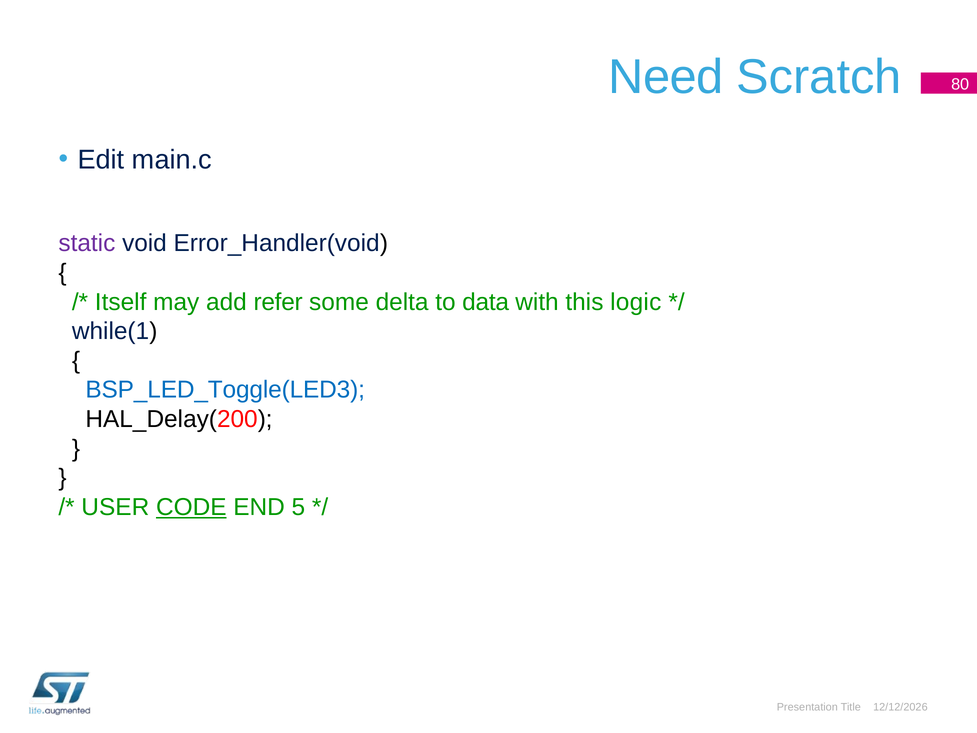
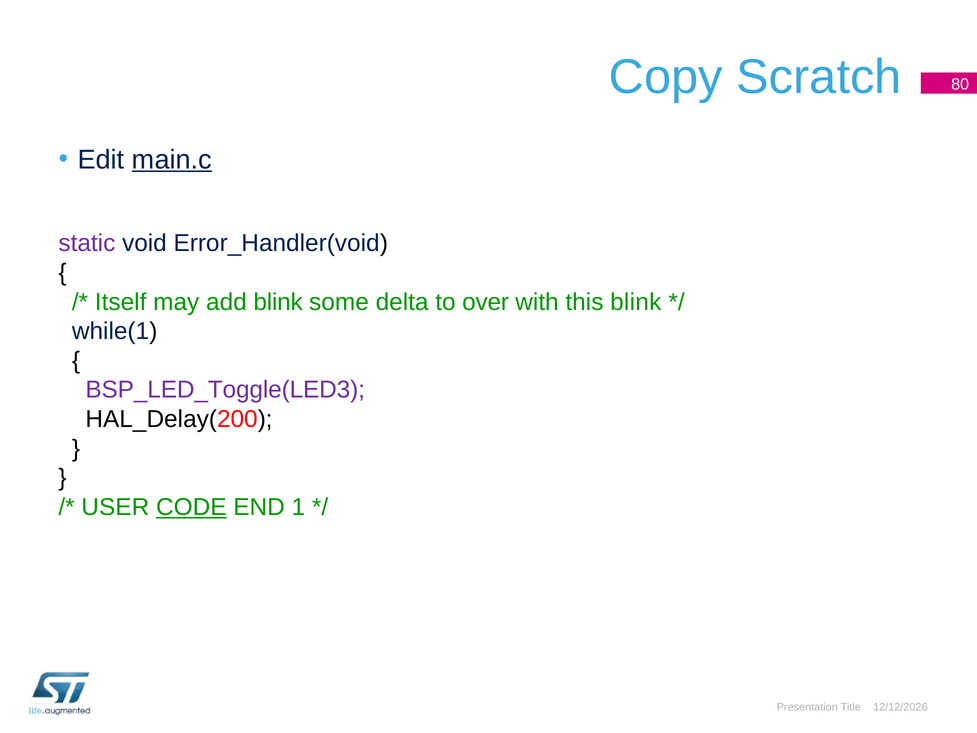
Need: Need -> Copy
main.c underline: none -> present
add refer: refer -> blink
data: data -> over
this logic: logic -> blink
BSP_LED_Toggle(LED3 colour: blue -> purple
5: 5 -> 1
